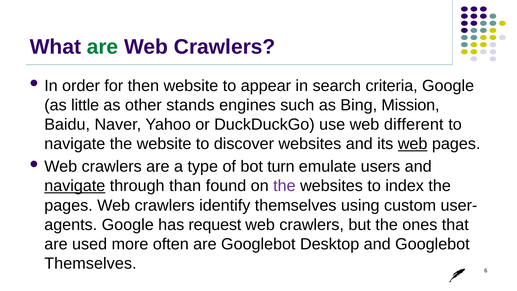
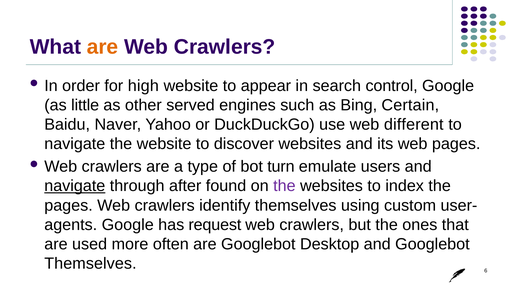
are at (103, 47) colour: green -> orange
then: then -> high
criteria: criteria -> control
stands: stands -> served
Mission: Mission -> Certain
web at (413, 144) underline: present -> none
than: than -> after
